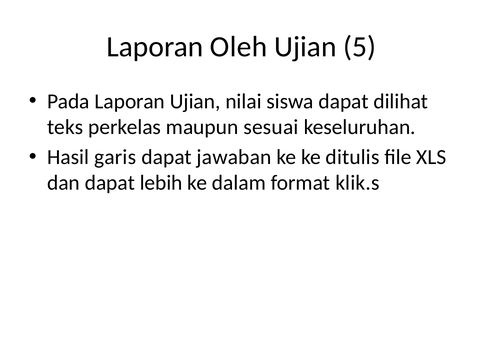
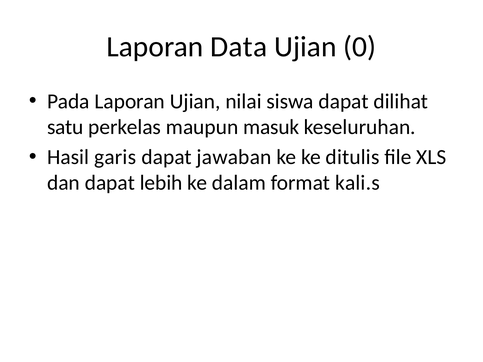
Oleh: Oleh -> Data
5: 5 -> 0
teks: teks -> satu
sesuai: sesuai -> masuk
klik.s: klik.s -> kali.s
